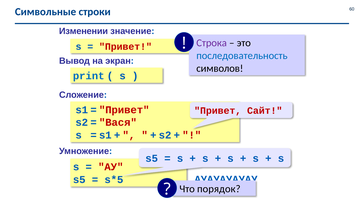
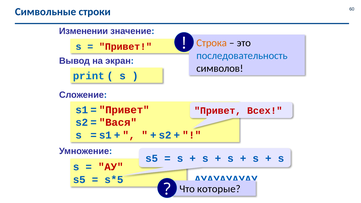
Строка colour: purple -> orange
Сайт: Сайт -> Всех
порядок: порядок -> которые
